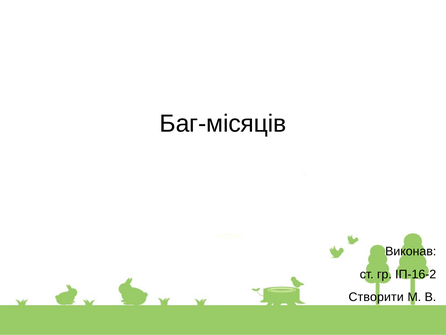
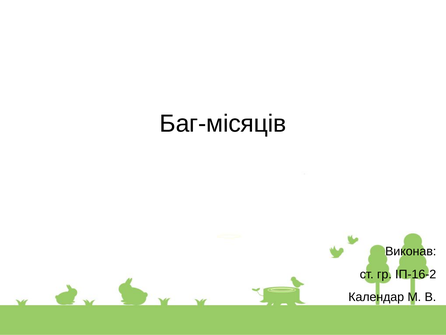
Створити: Створити -> Календар
